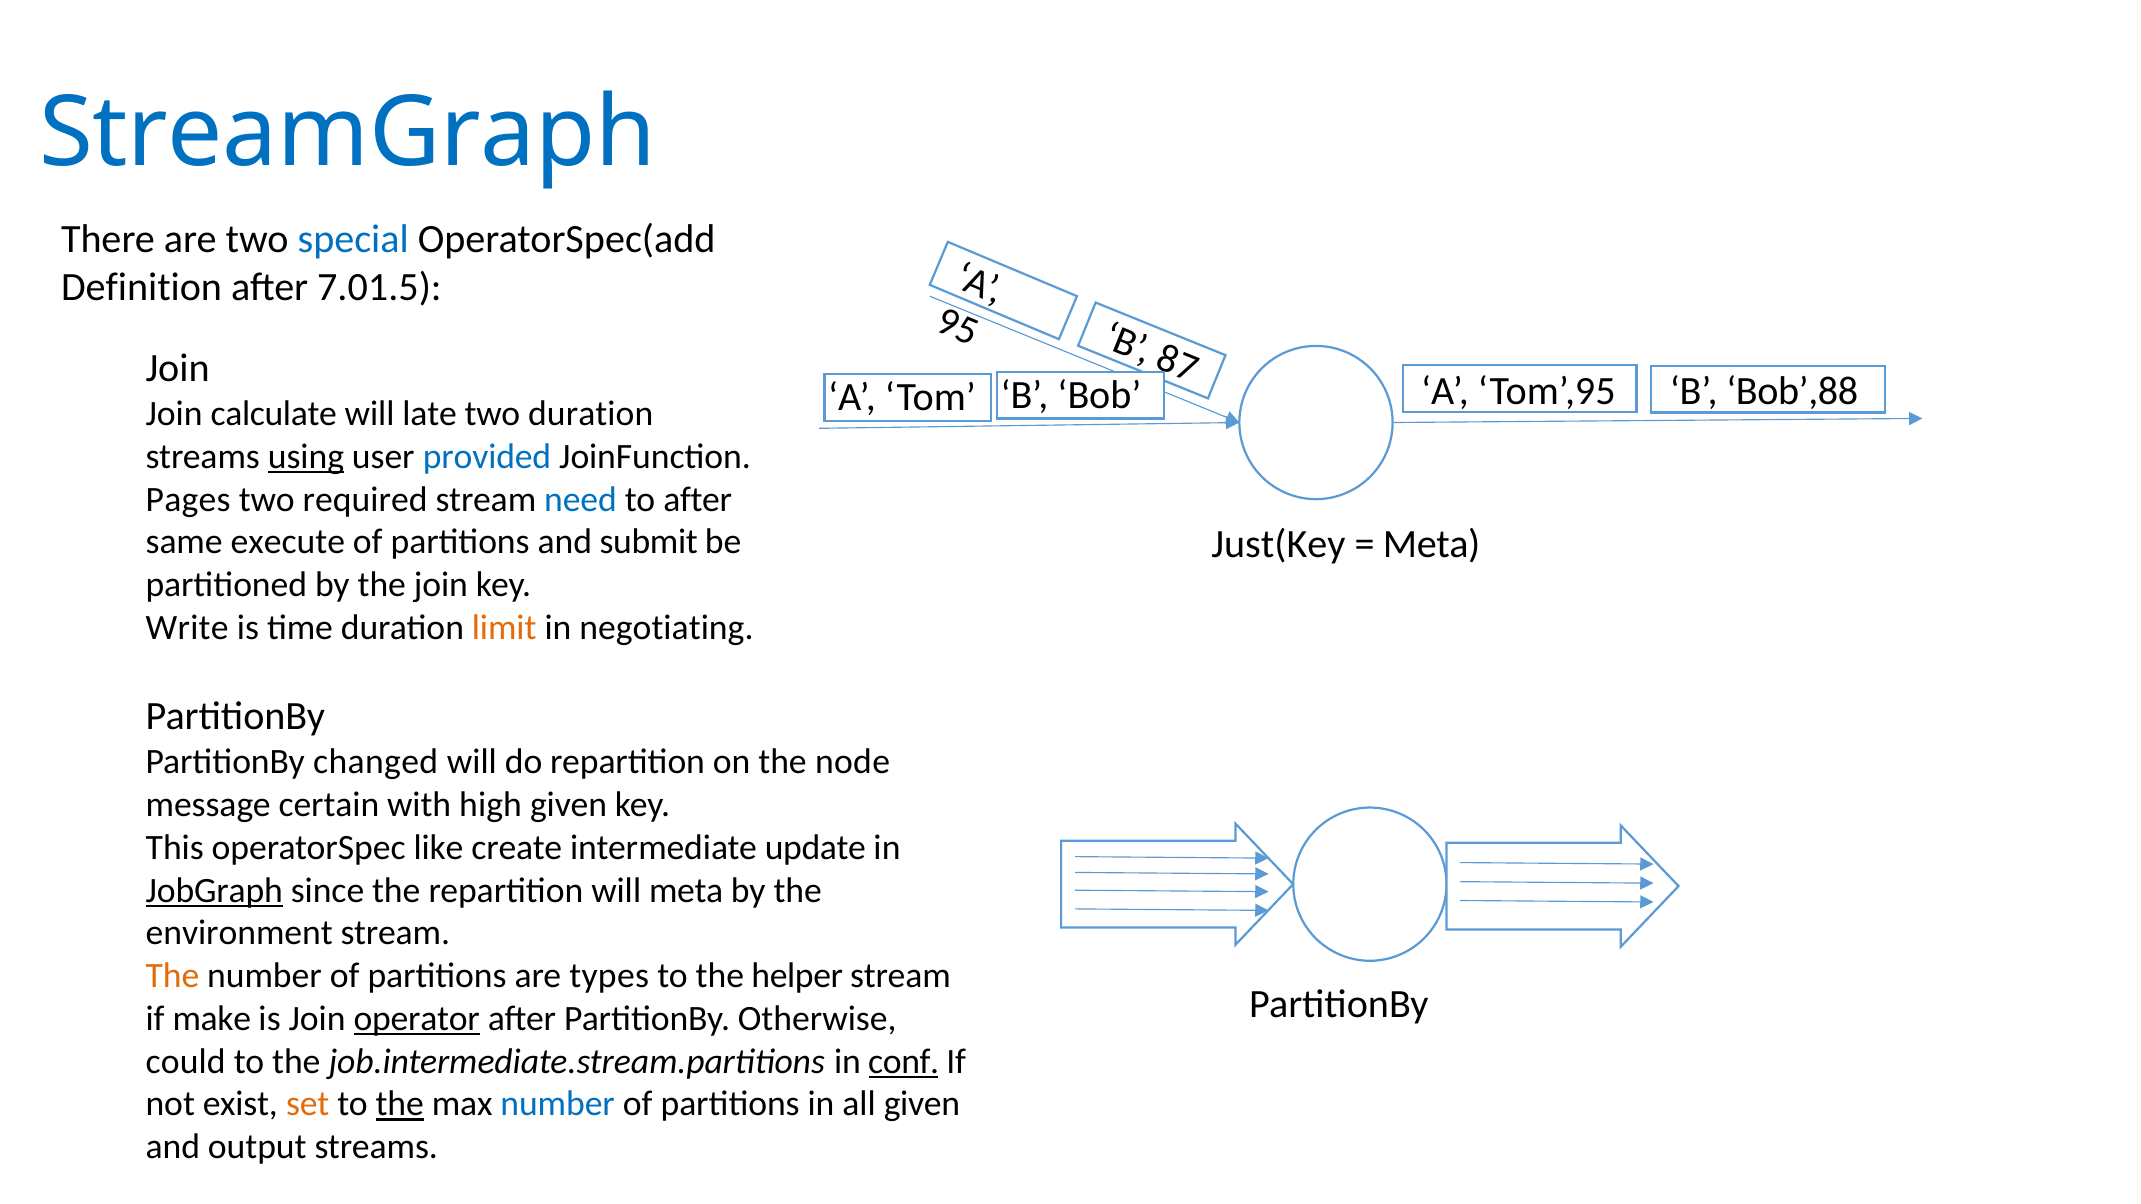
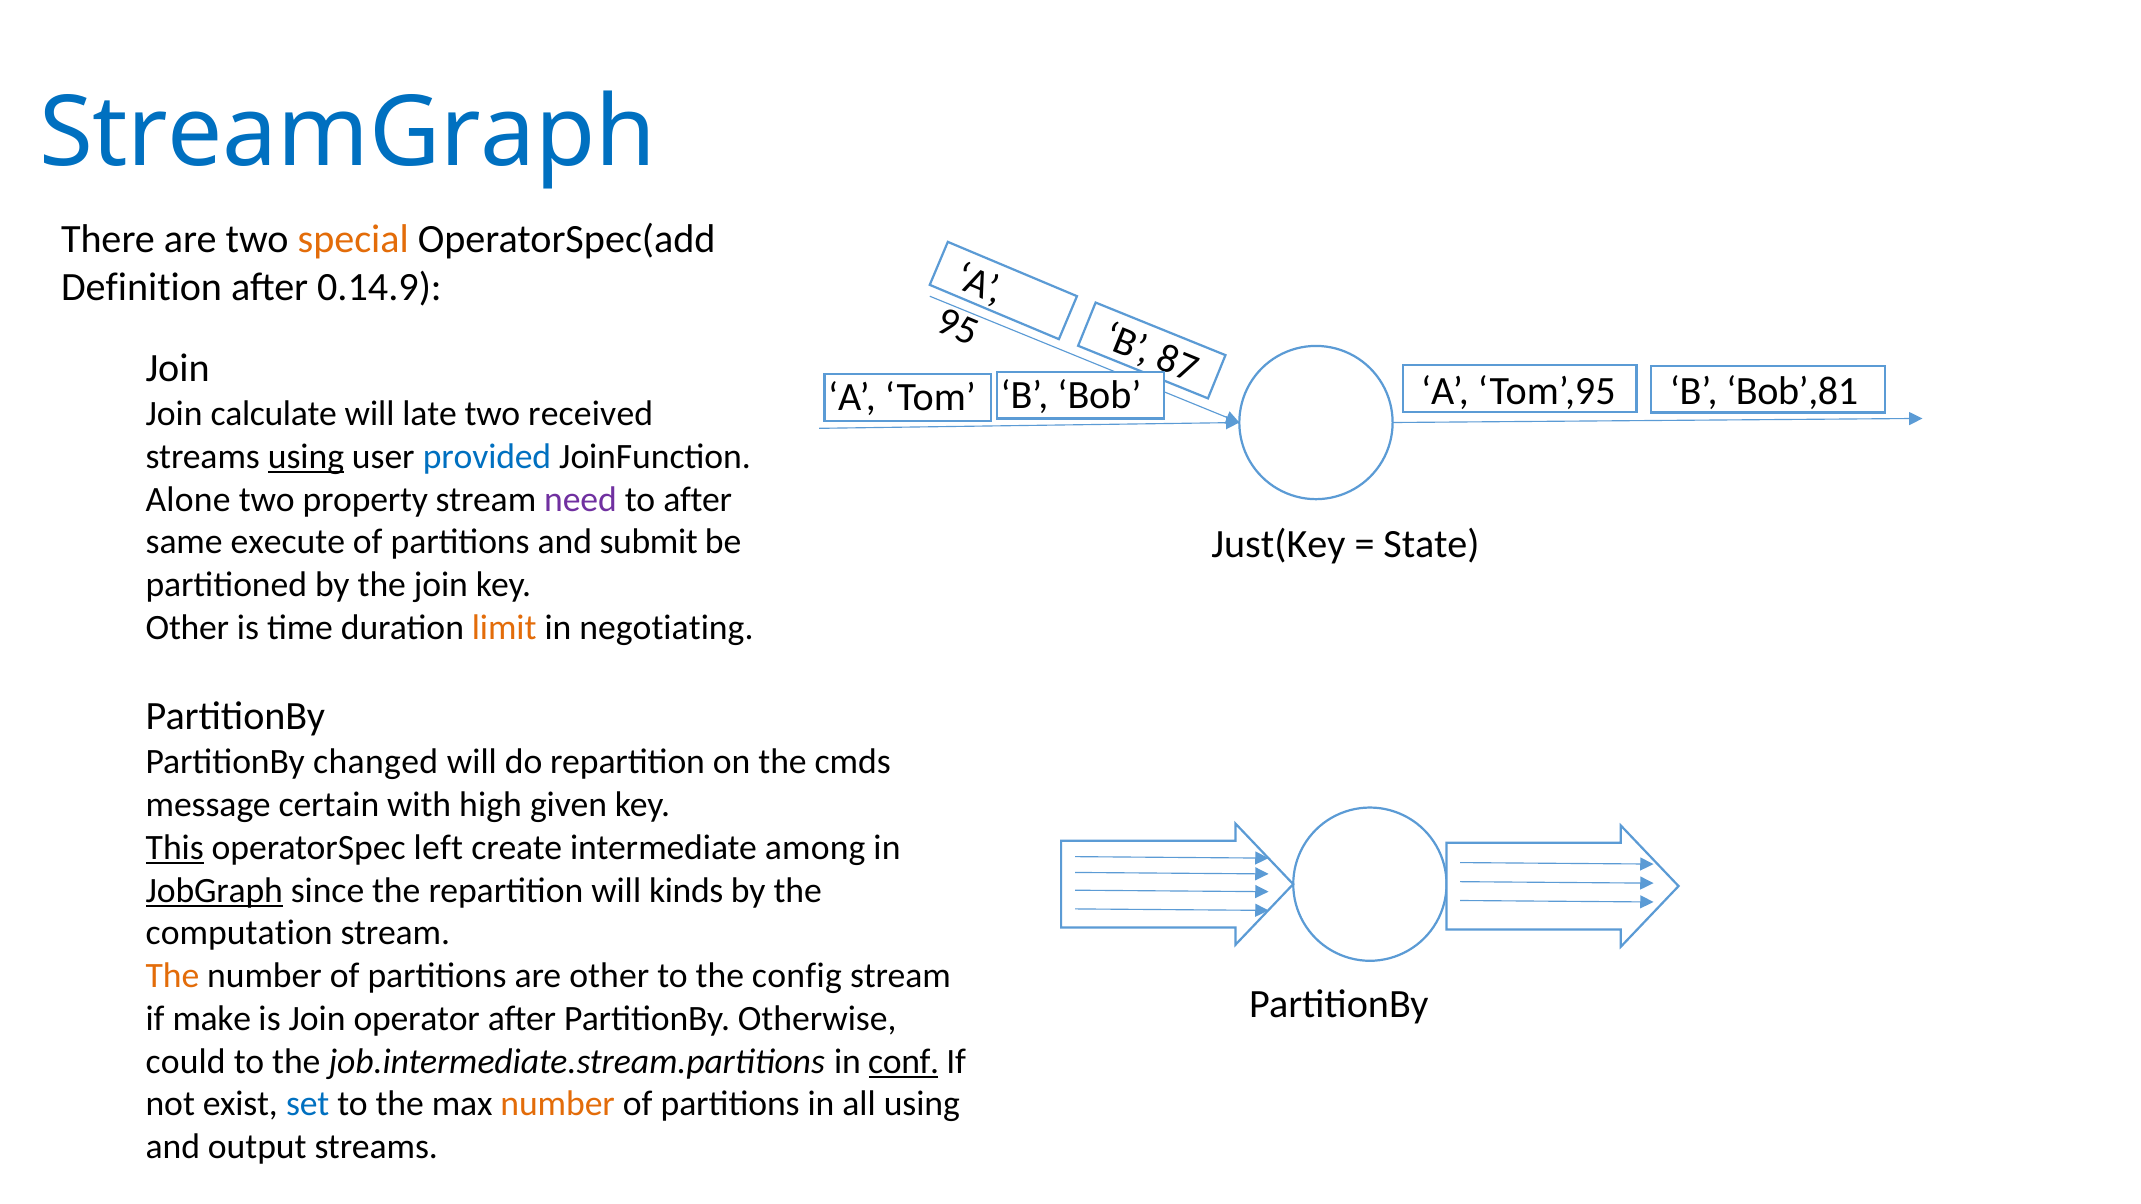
special colour: blue -> orange
7.01.5: 7.01.5 -> 0.14.9
Bob’,88: Bob’,88 -> Bob’,81
two duration: duration -> received
Pages: Pages -> Alone
required: required -> property
need colour: blue -> purple
Meta at (1432, 544): Meta -> State
Write at (187, 628): Write -> Other
node: node -> cmds
This underline: none -> present
like: like -> left
update: update -> among
will meta: meta -> kinds
environment: environment -> computation
are types: types -> other
helper: helper -> config
operator underline: present -> none
set colour: orange -> blue
the at (400, 1104) underline: present -> none
number at (558, 1104) colour: blue -> orange
all given: given -> using
